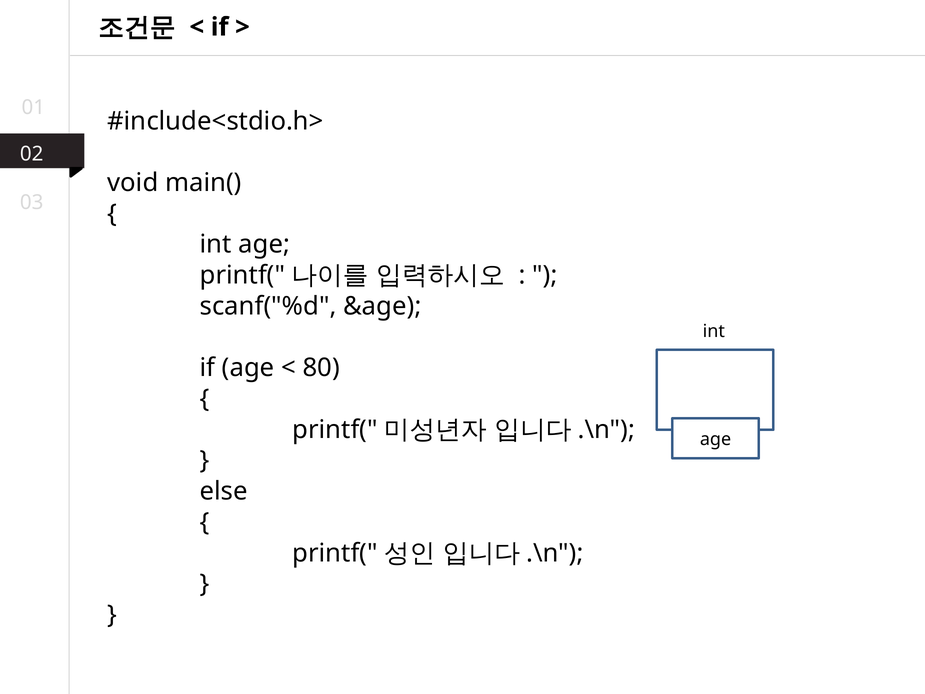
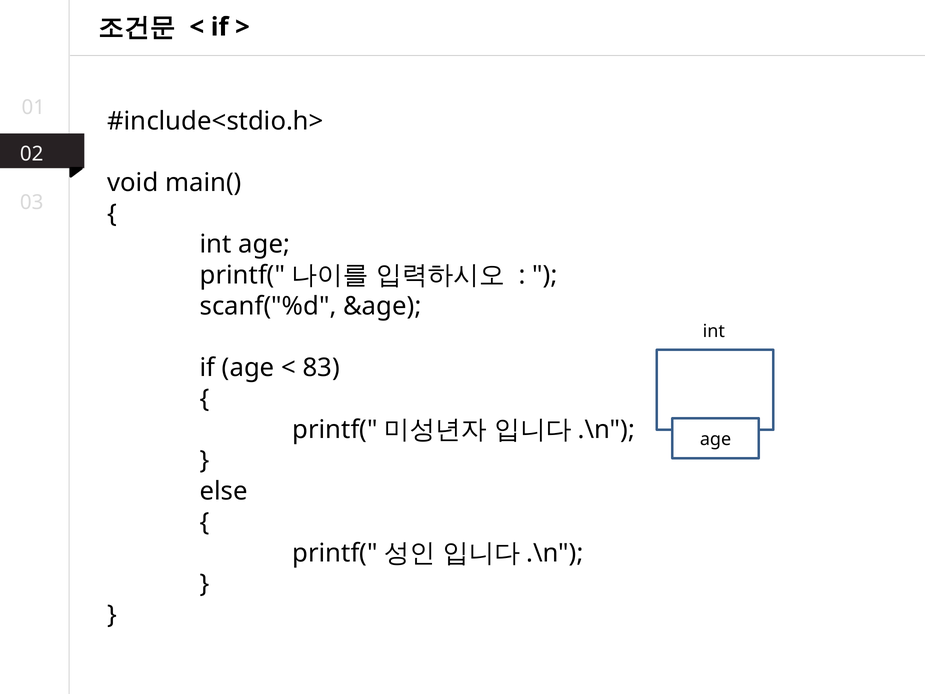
80: 80 -> 83
